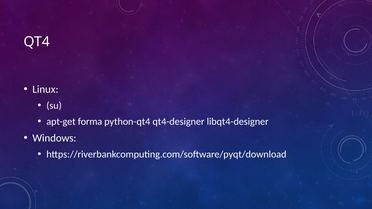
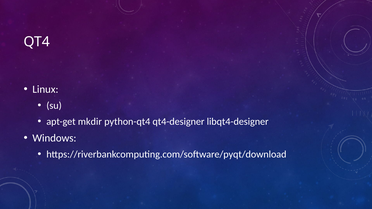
forma: forma -> mkdir
